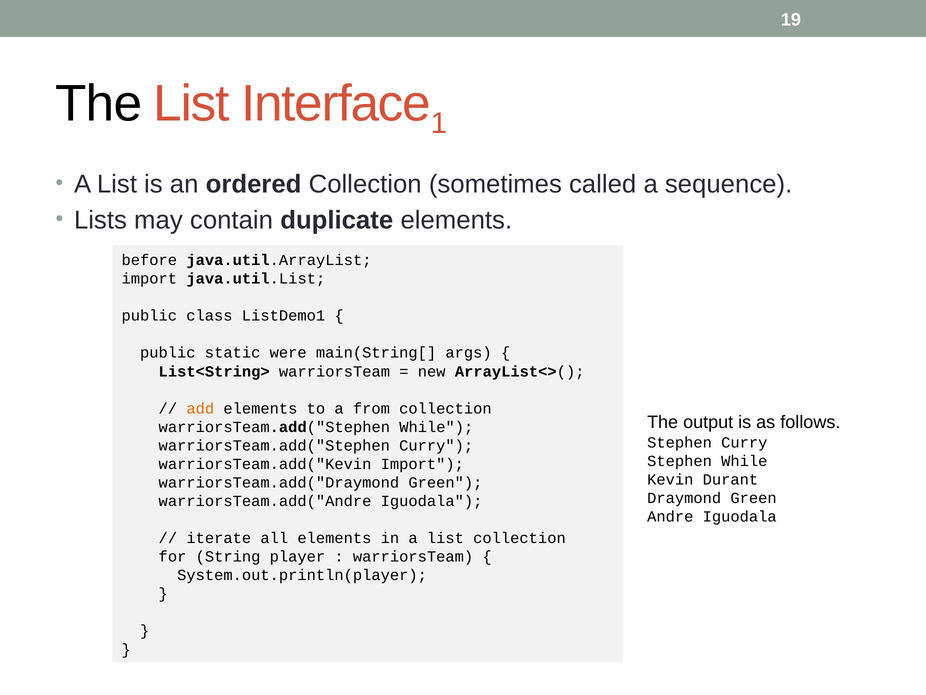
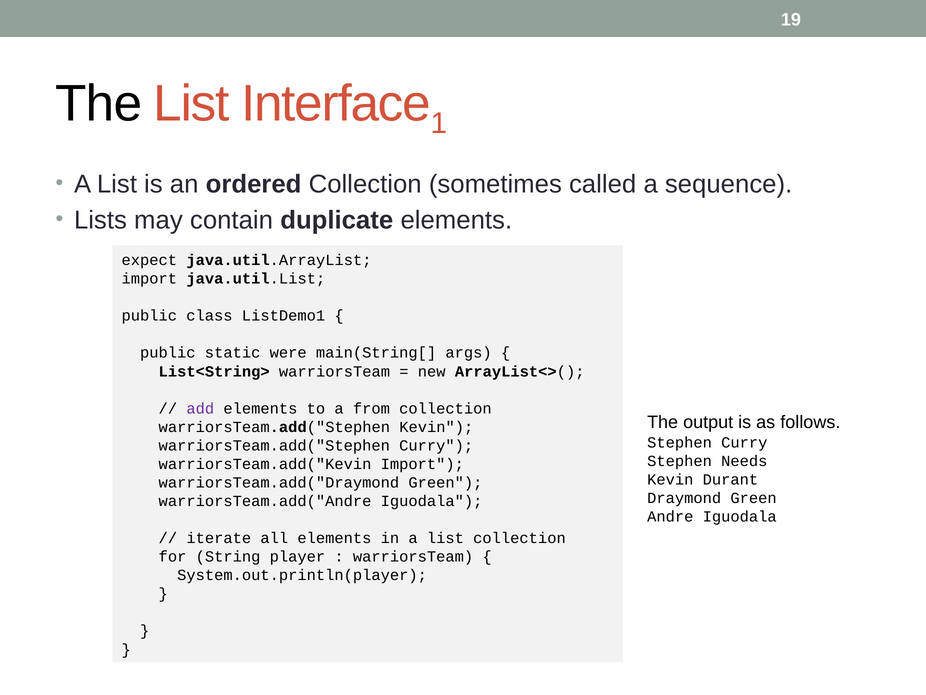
before: before -> expect
add colour: orange -> purple
warriorsTeam.add("Stephen While: While -> Kevin
Stephen While: While -> Needs
